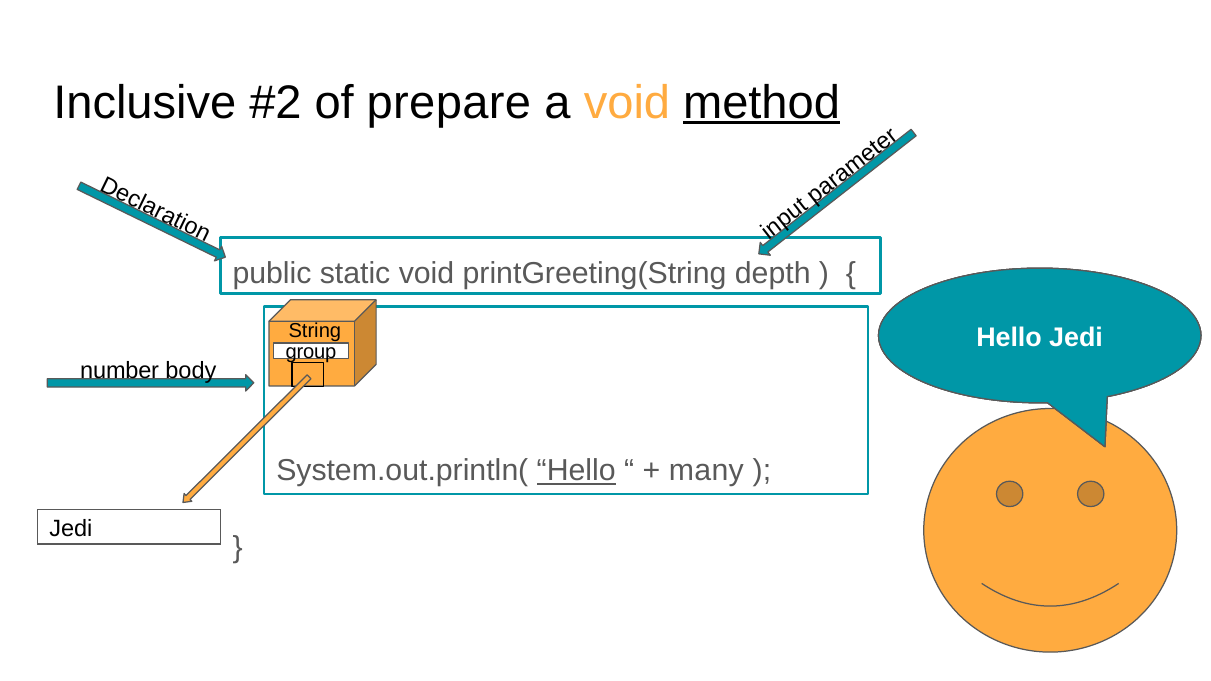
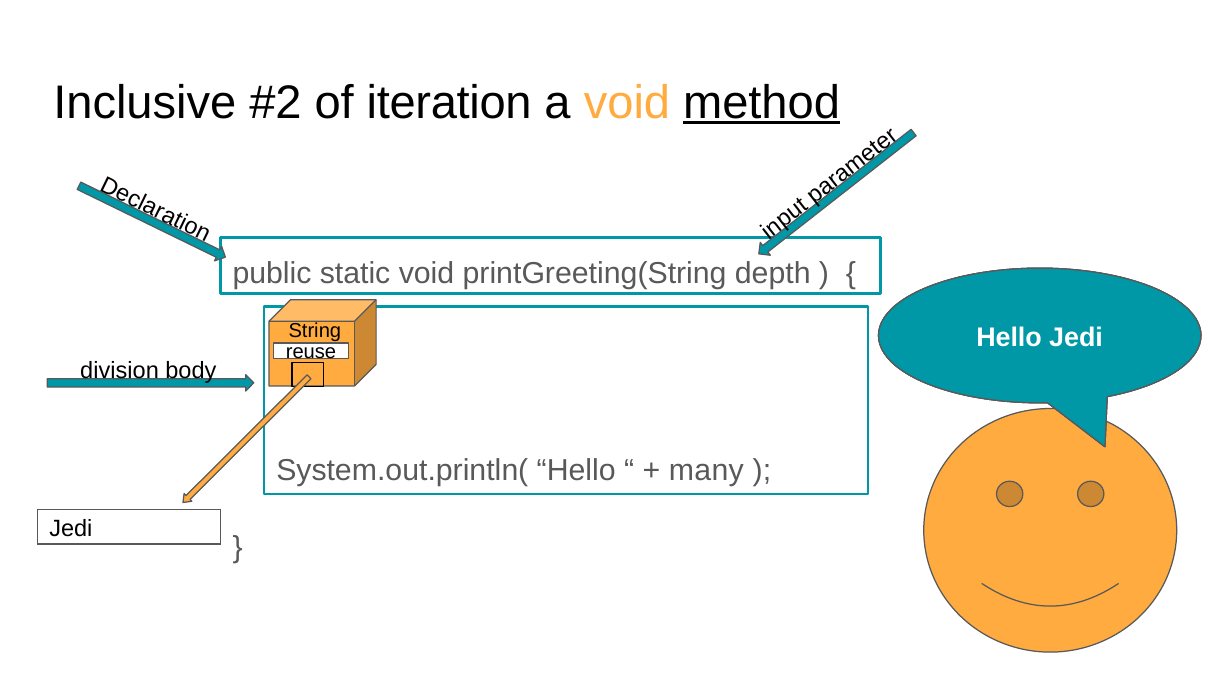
prepare: prepare -> iteration
group: group -> reuse
number: number -> division
Hello at (576, 471) underline: present -> none
